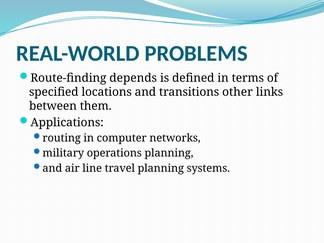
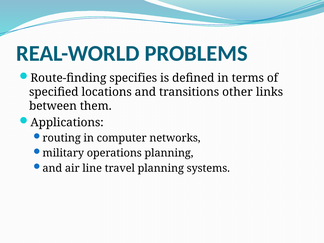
depends: depends -> specifies
